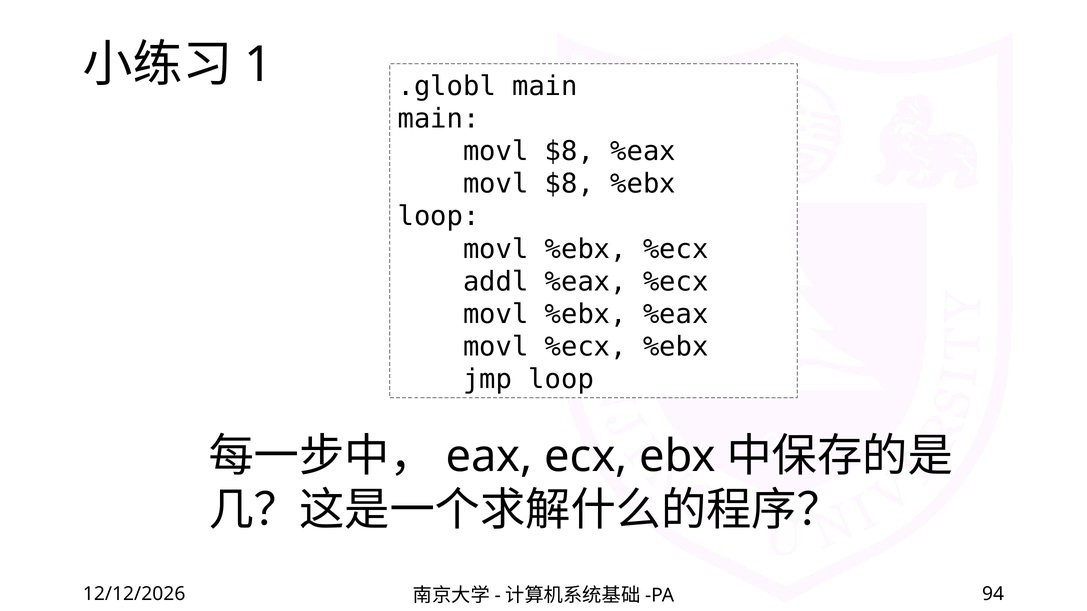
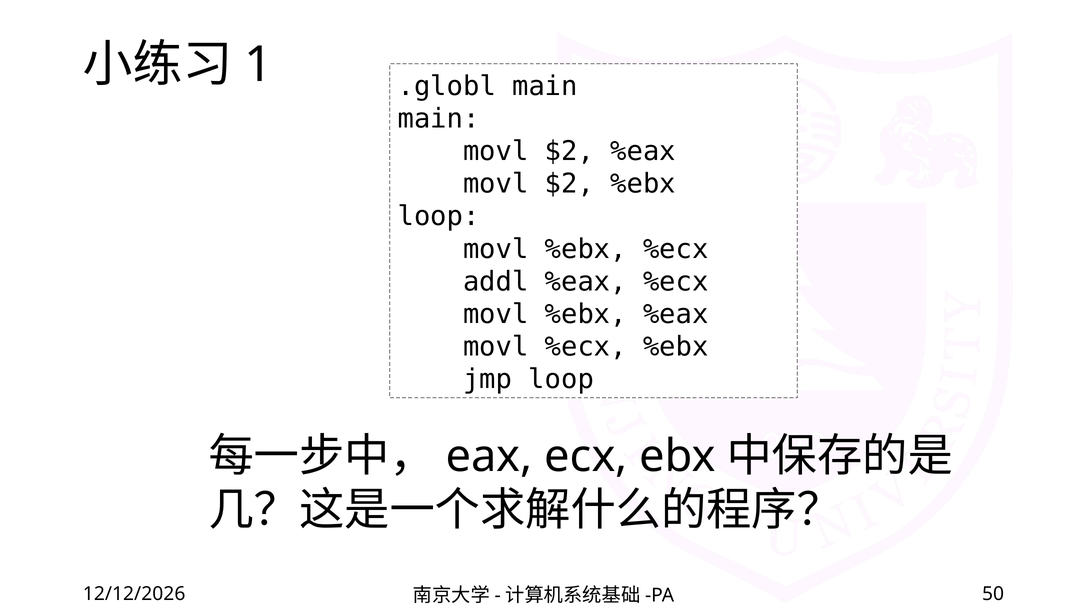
$8 at (569, 151): $8 -> $2
$8 at (569, 184): $8 -> $2
94: 94 -> 50
